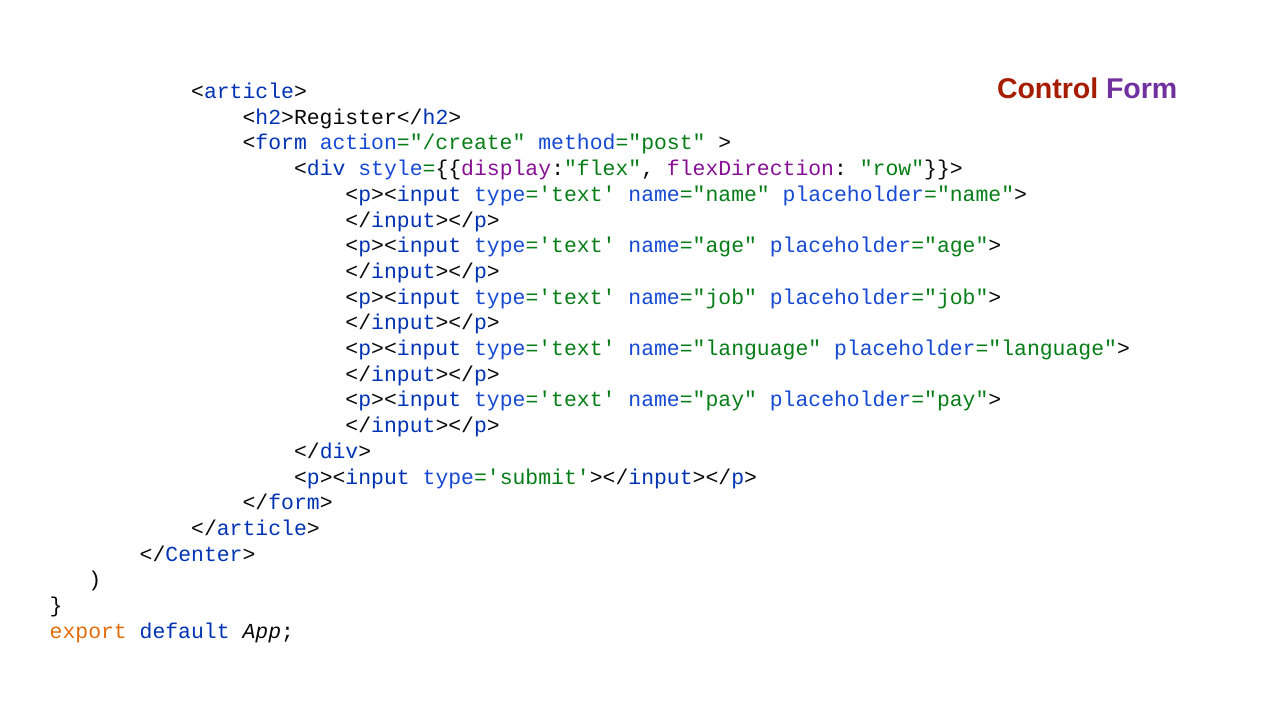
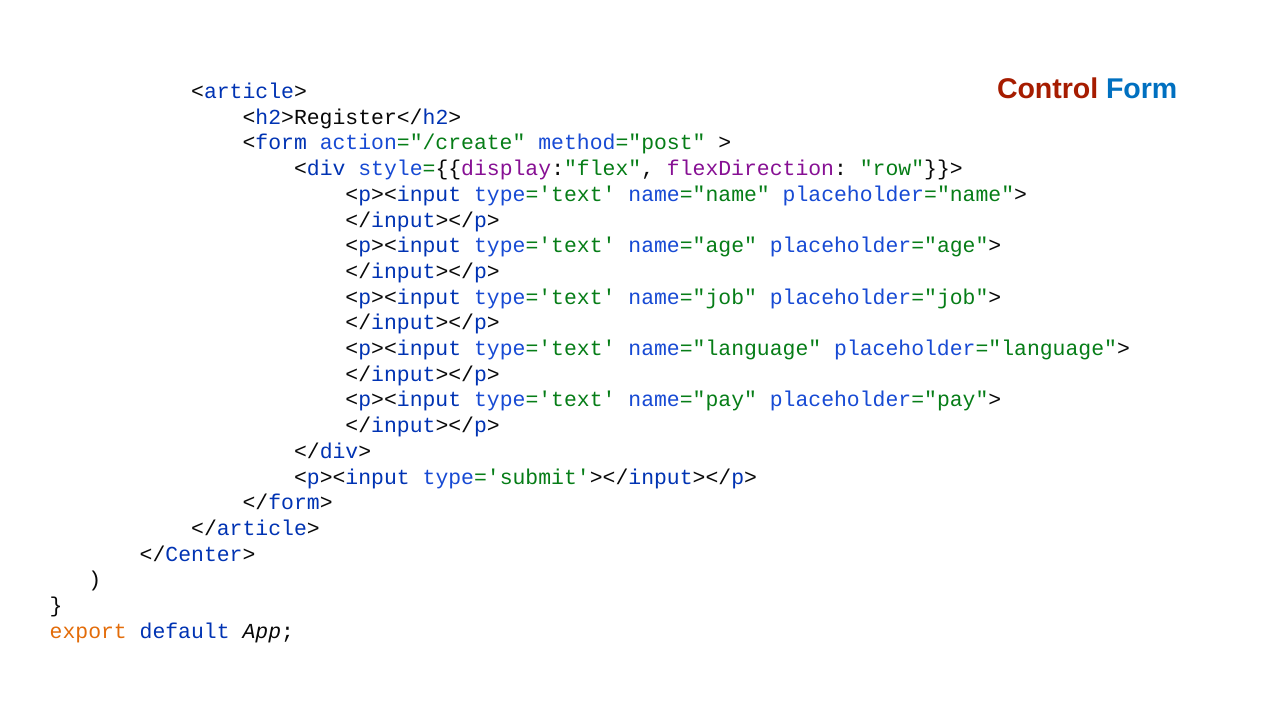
Form colour: purple -> blue
